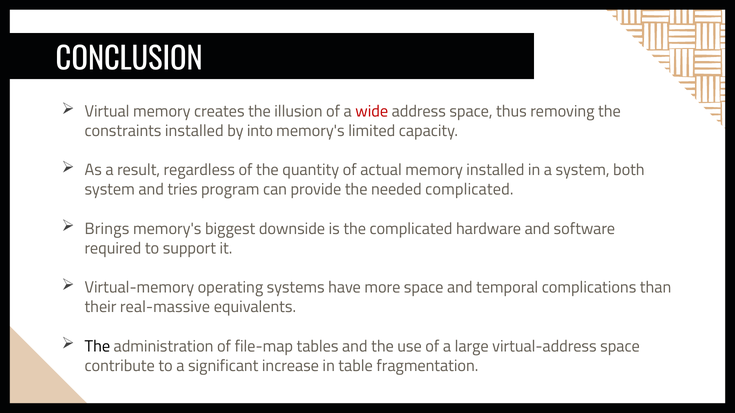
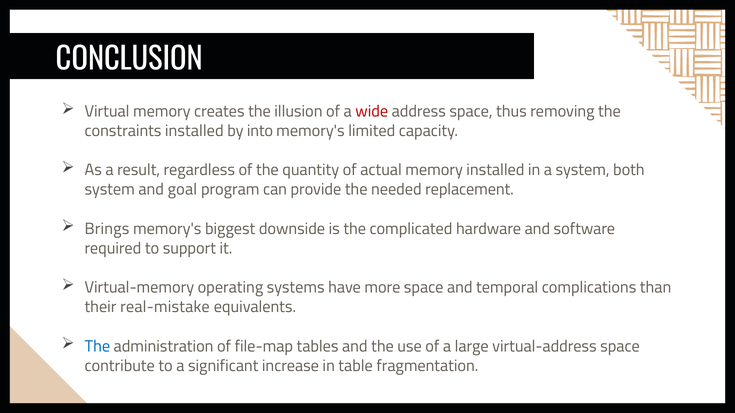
tries: tries -> goal
needed complicated: complicated -> replacement
real-massive: real-massive -> real-mistake
The at (97, 347) colour: black -> blue
